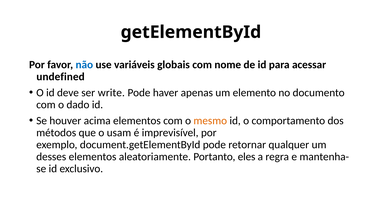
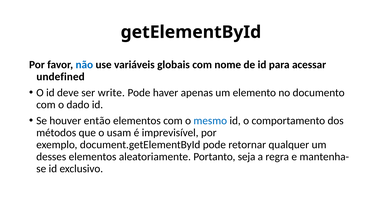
acima: acima -> então
mesmo colour: orange -> blue
eles: eles -> seja
